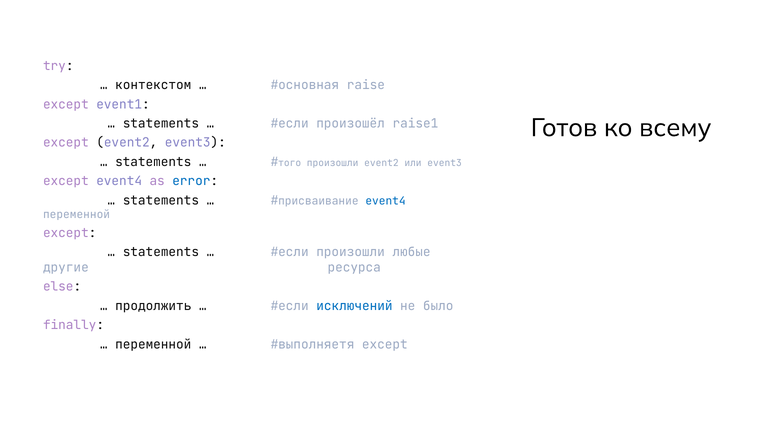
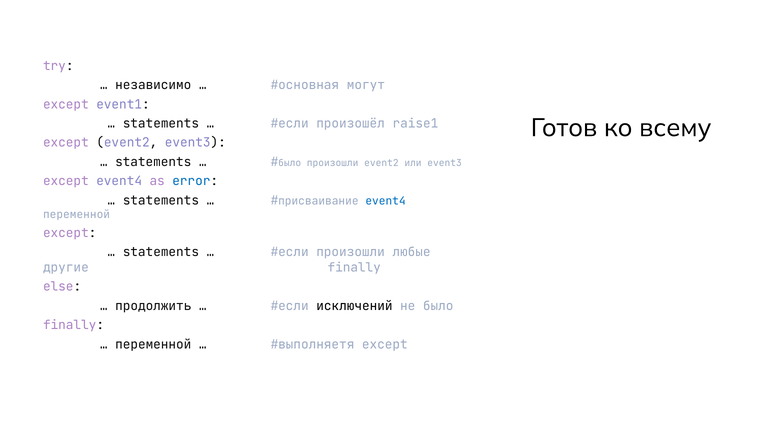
контекстом: контекстом -> независимо
raise: raise -> могут
того at (290, 163): того -> было
другие ресурса: ресурса -> finally
исключений colour: blue -> black
